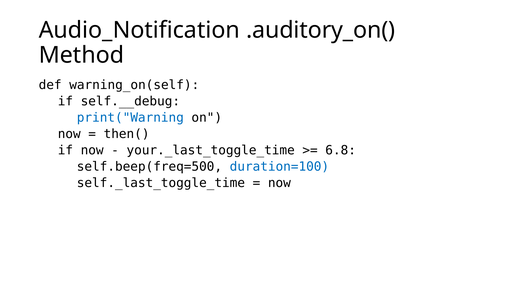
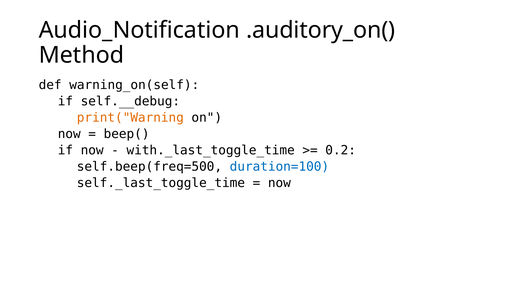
print("Warning colour: blue -> orange
then(: then( -> beep(
your._last_toggle_time: your._last_toggle_time -> with._last_toggle_time
6.8: 6.8 -> 0.2
